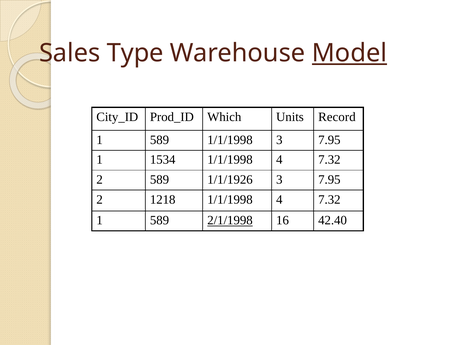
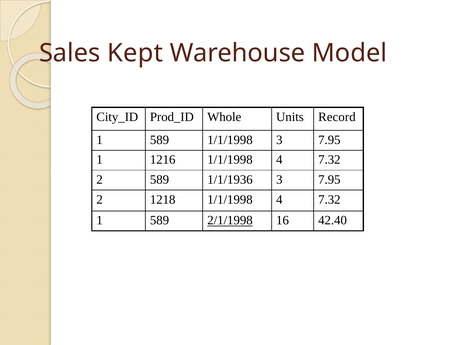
Type: Type -> Kept
Model underline: present -> none
Which: Which -> Whole
1534: 1534 -> 1216
1/1/1926: 1/1/1926 -> 1/1/1936
